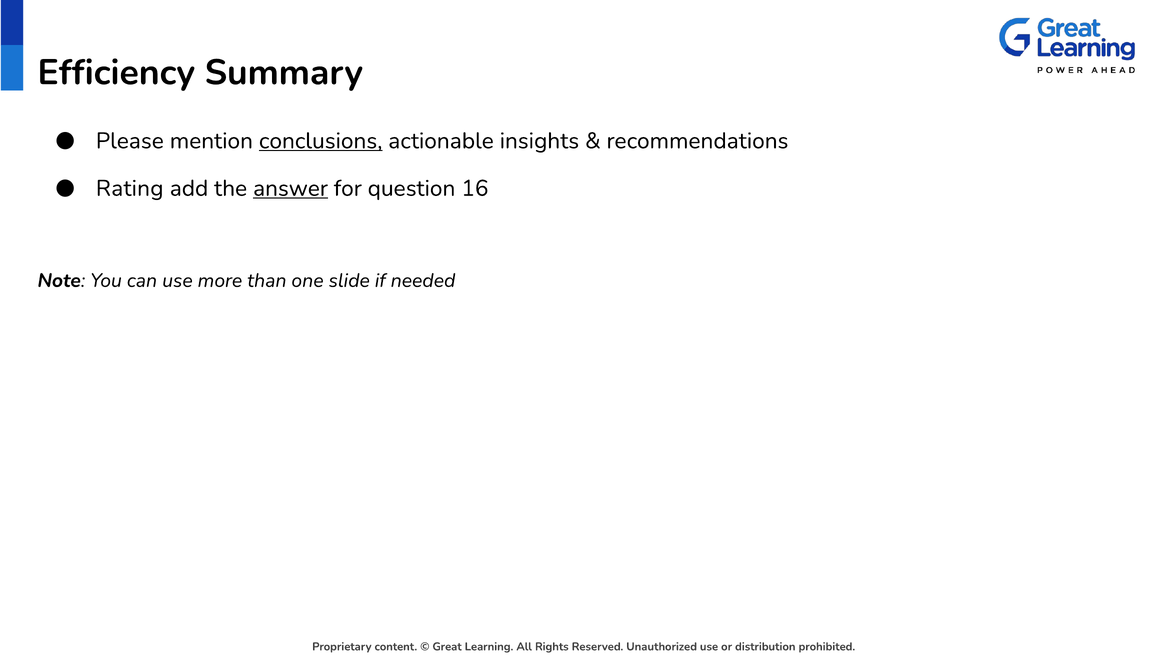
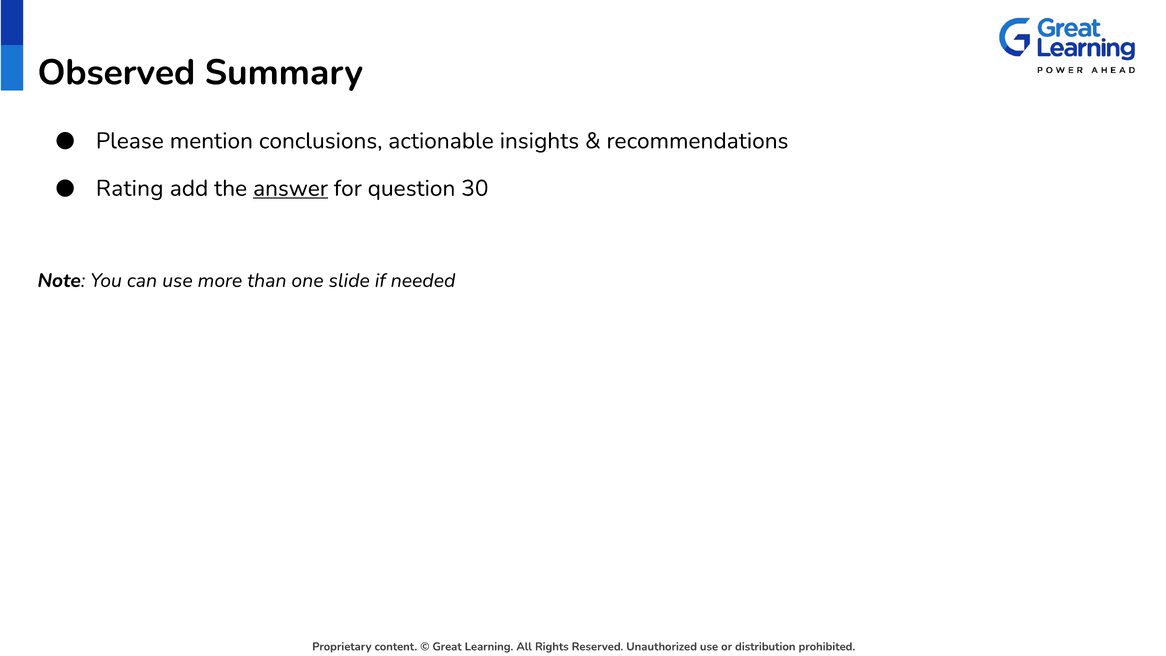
Efficiency: Efficiency -> Observed
conclusions underline: present -> none
16: 16 -> 30
